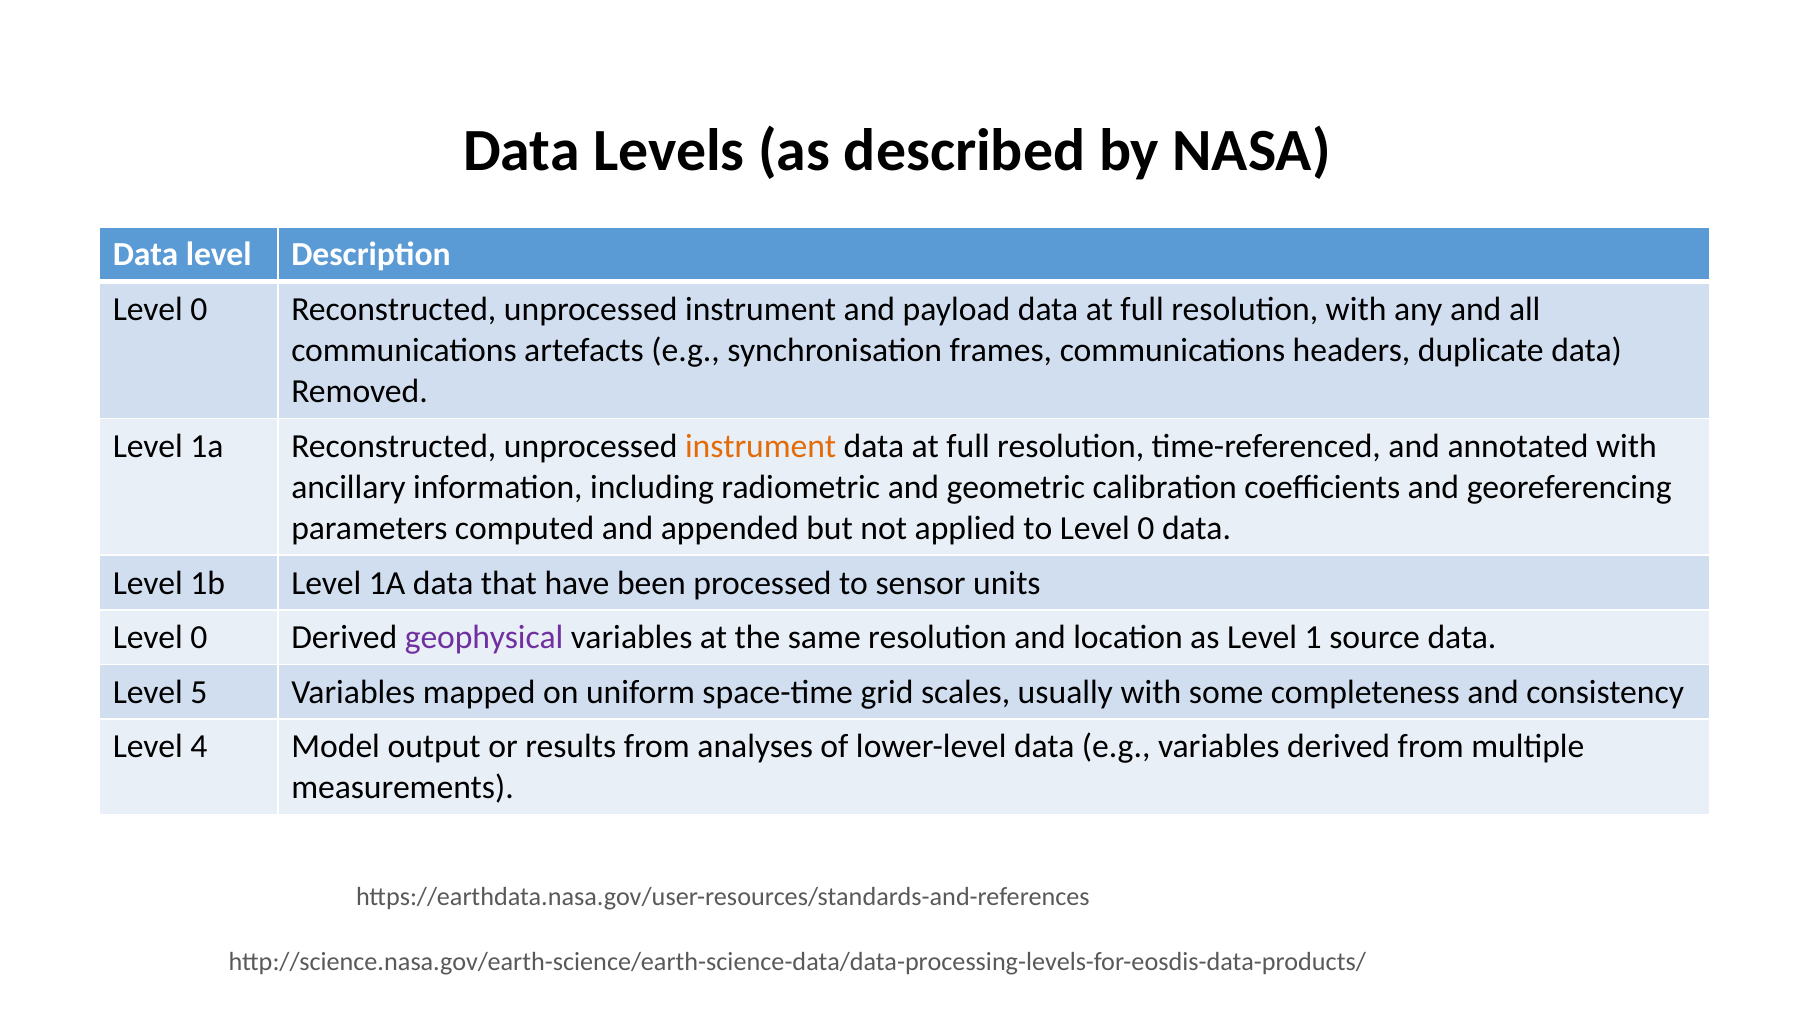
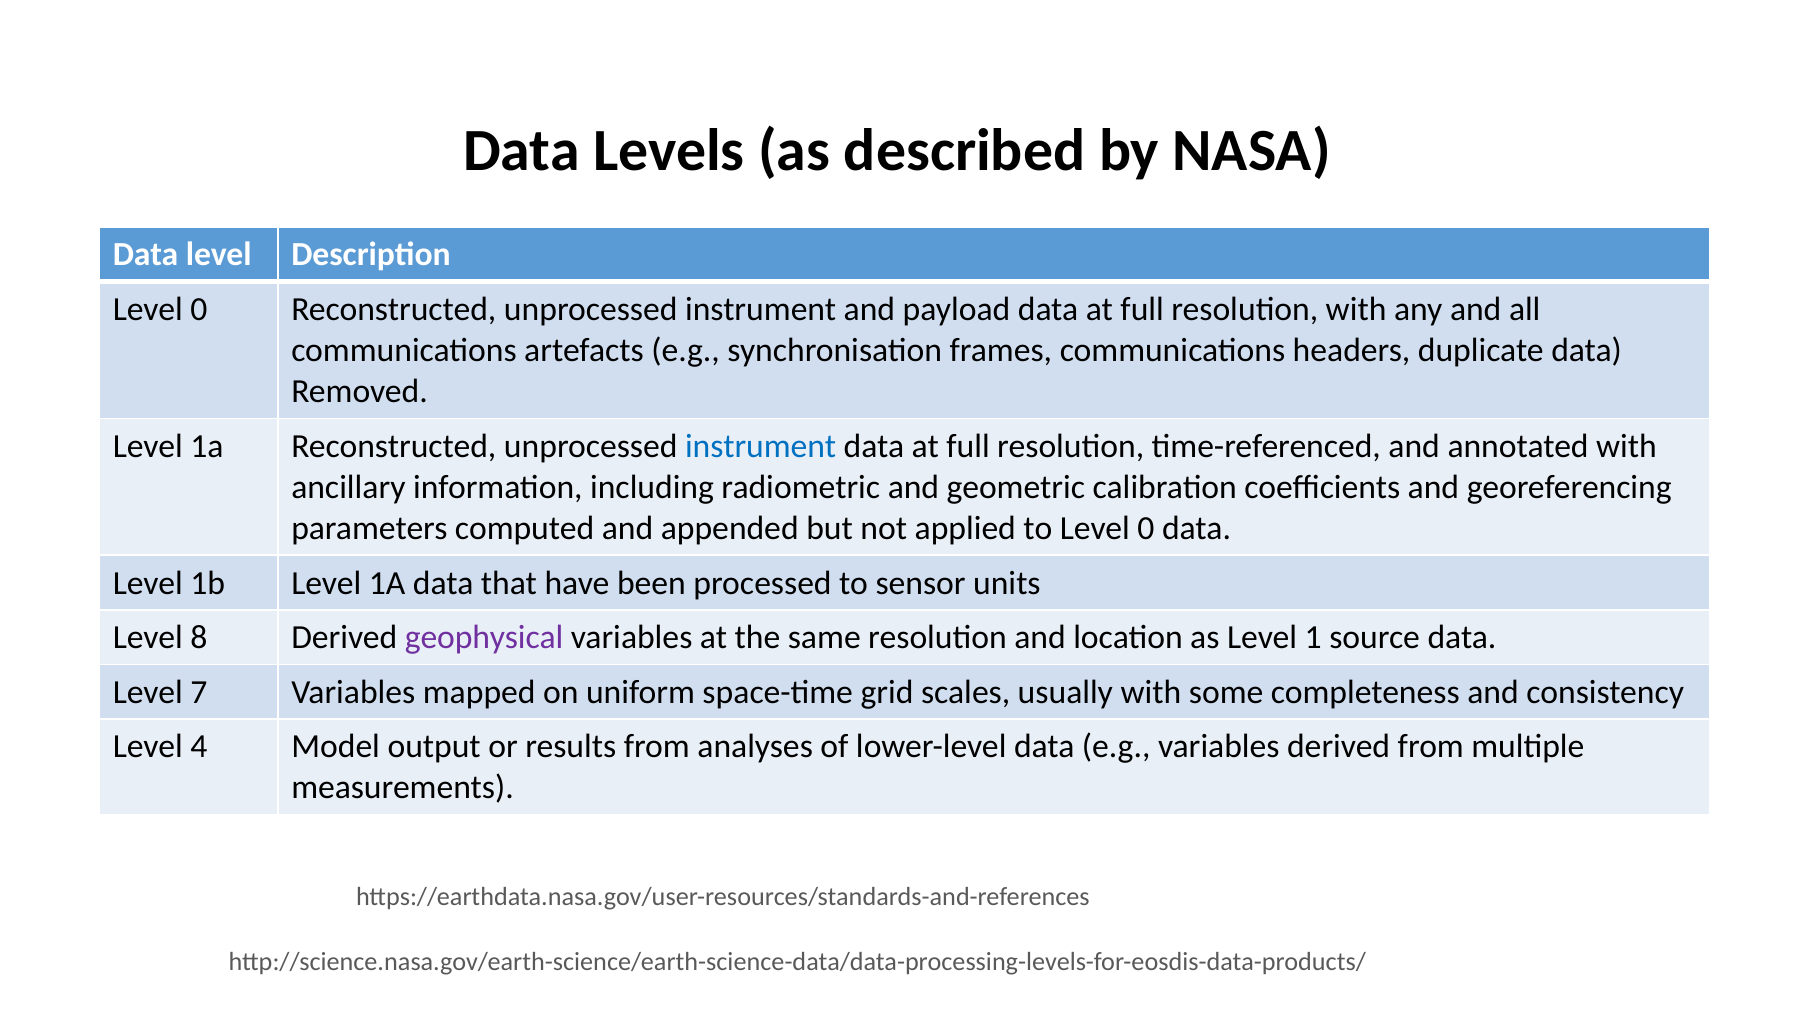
instrument at (761, 446) colour: orange -> blue
0 at (199, 637): 0 -> 8
5: 5 -> 7
